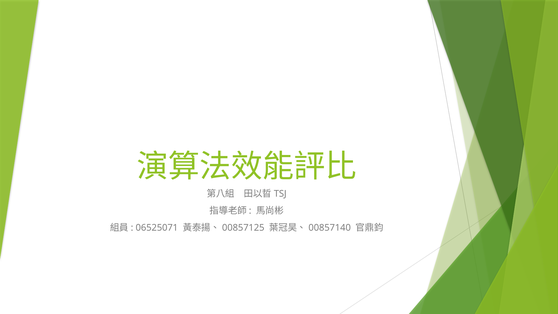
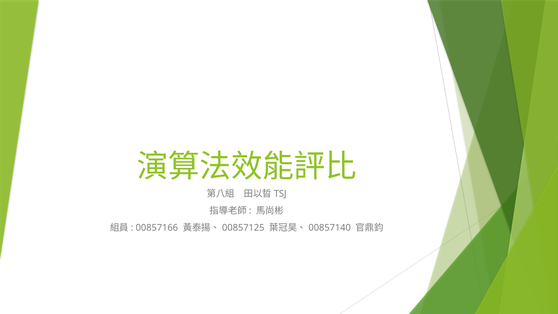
06525071: 06525071 -> 00857166
